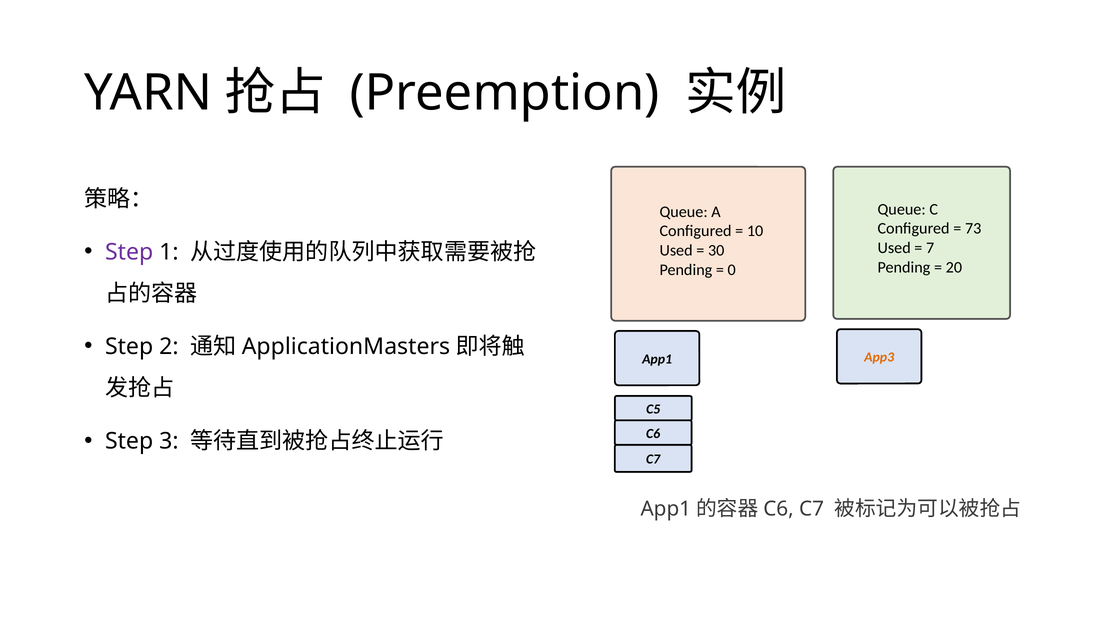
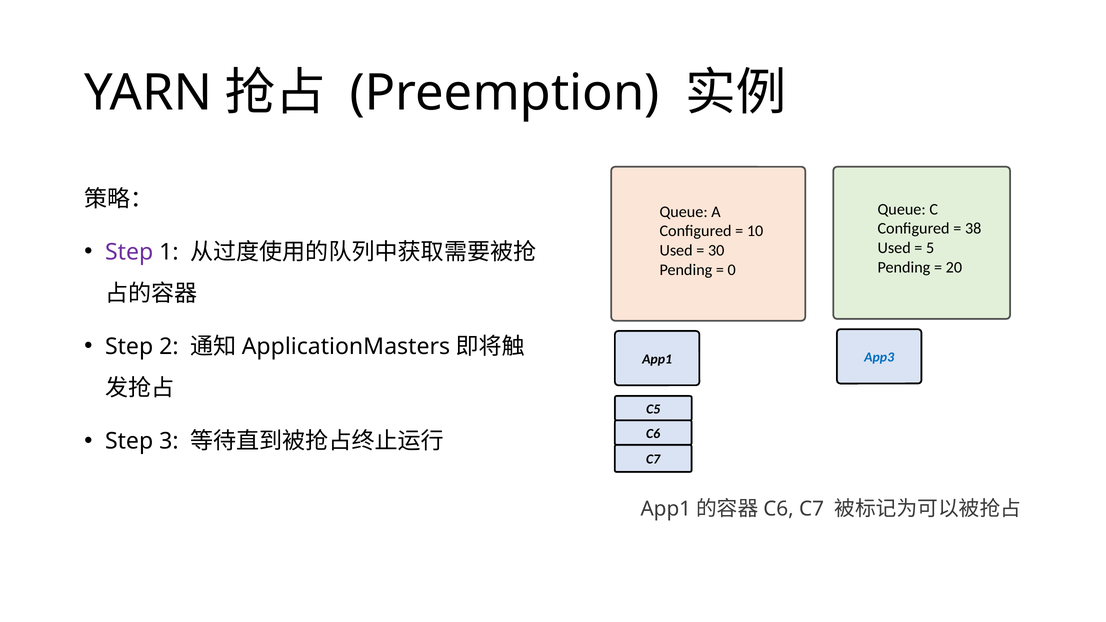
73: 73 -> 38
7: 7 -> 5
App3 colour: orange -> blue
